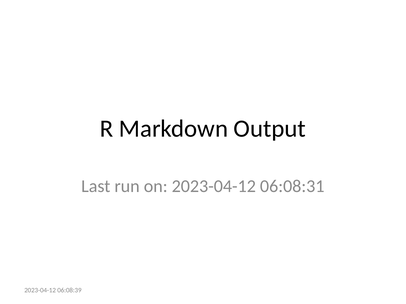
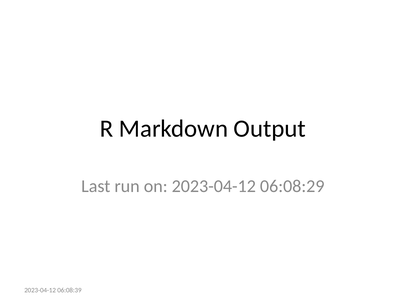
06:08:31: 06:08:31 -> 06:08:29
